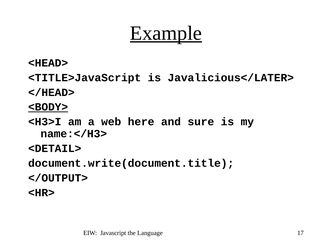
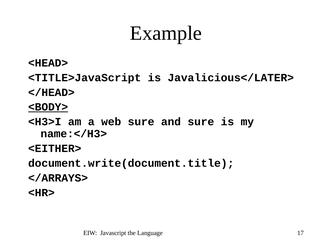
Example underline: present -> none
web here: here -> sure
<DETAIL>: <DETAIL> -> <EITHER>
</OUTPUT>: </OUTPUT> -> </ARRAYS>
